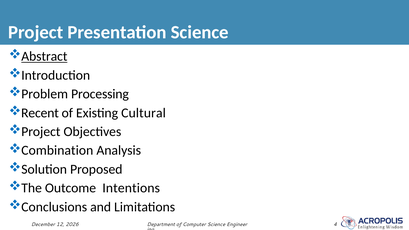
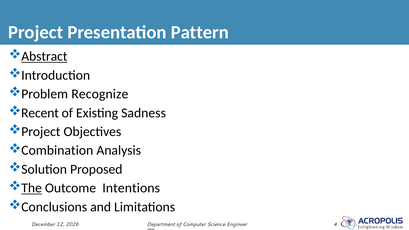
Presentation Science: Science -> Pattern
Processing: Processing -> Recognize
Cultural: Cultural -> Sadness
The underline: none -> present
